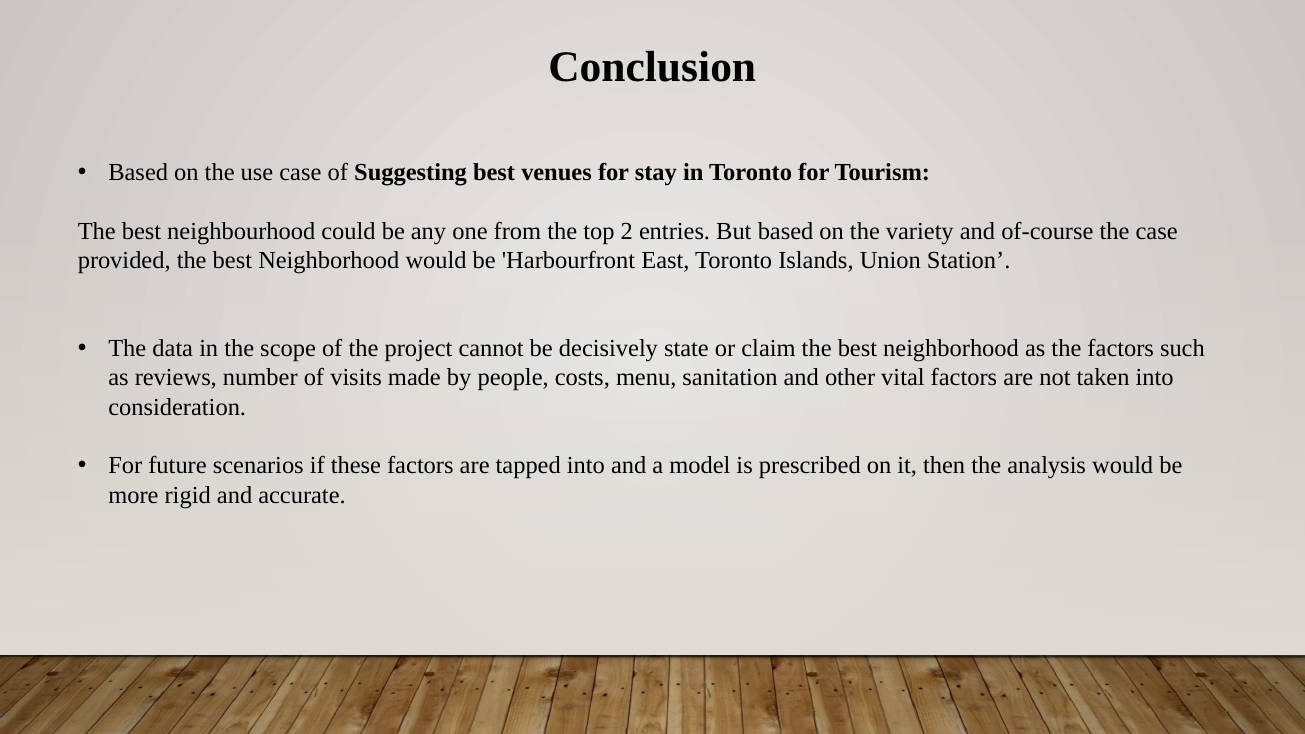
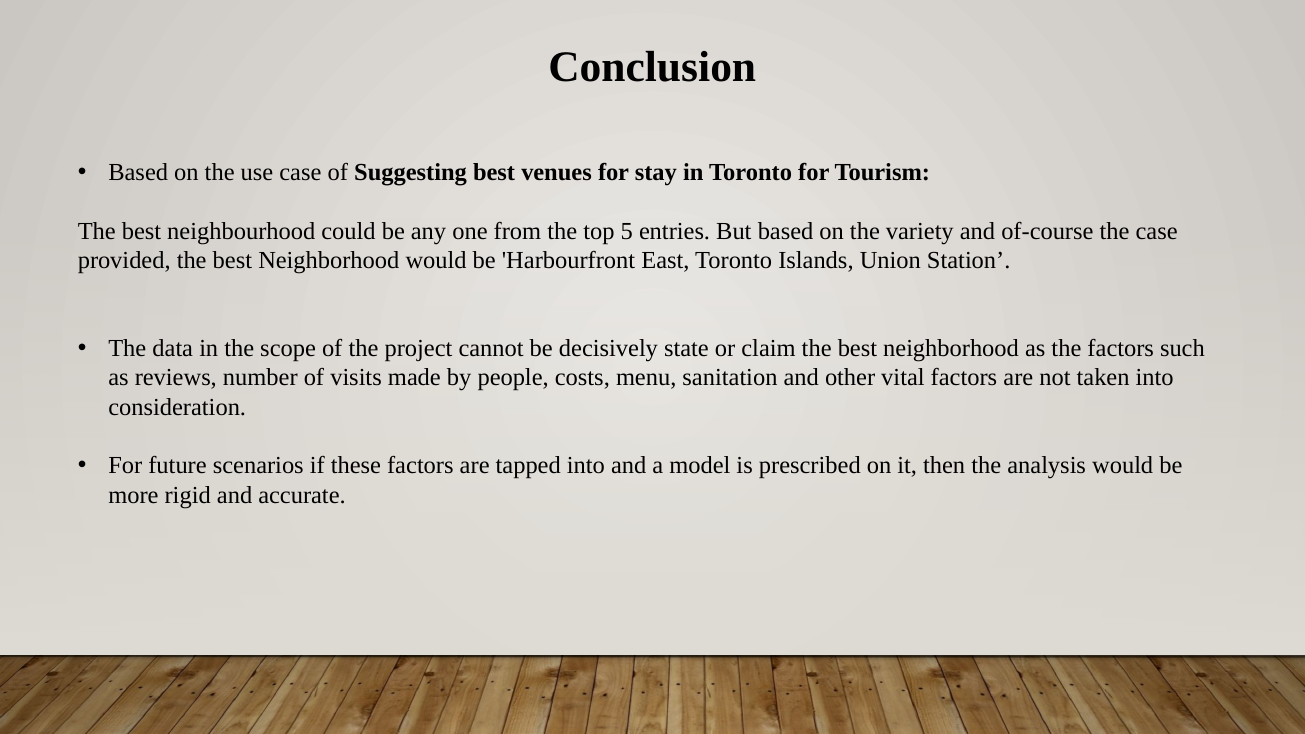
2: 2 -> 5
